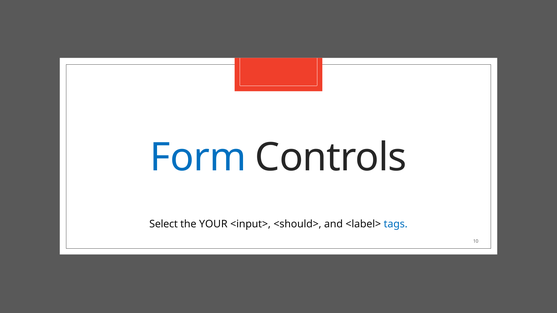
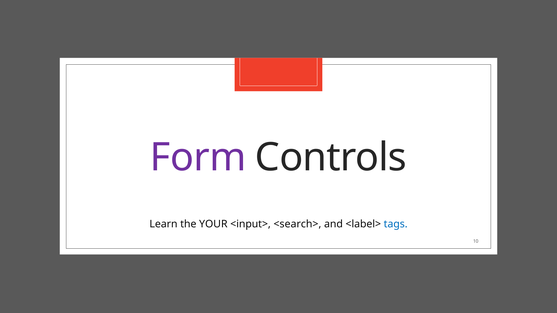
Form colour: blue -> purple
Select: Select -> Learn
<should>: <should> -> <search>
